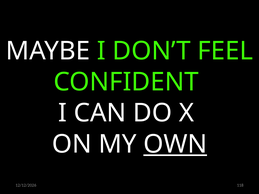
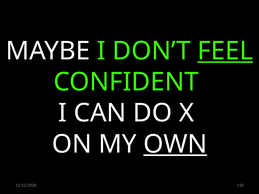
FEEL underline: none -> present
